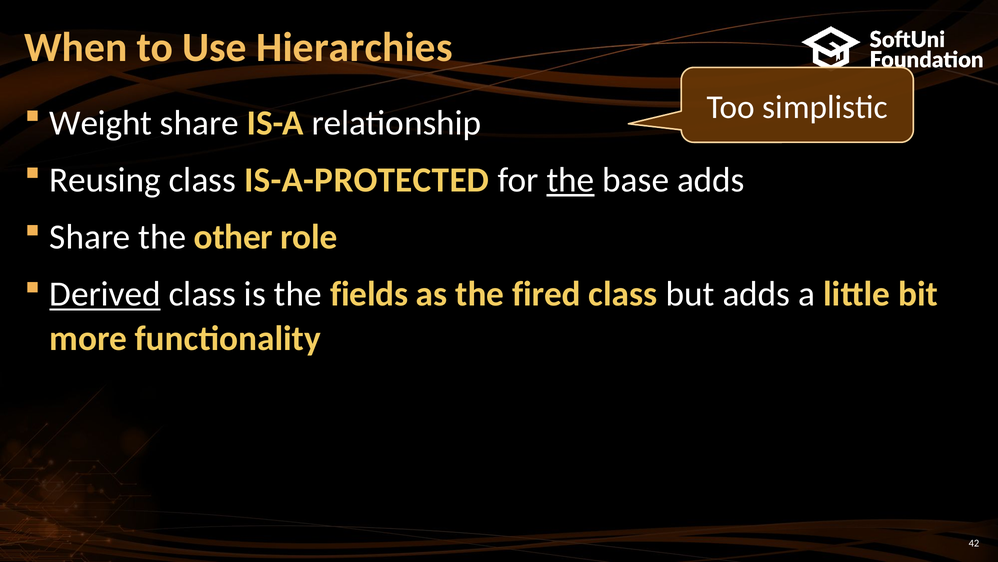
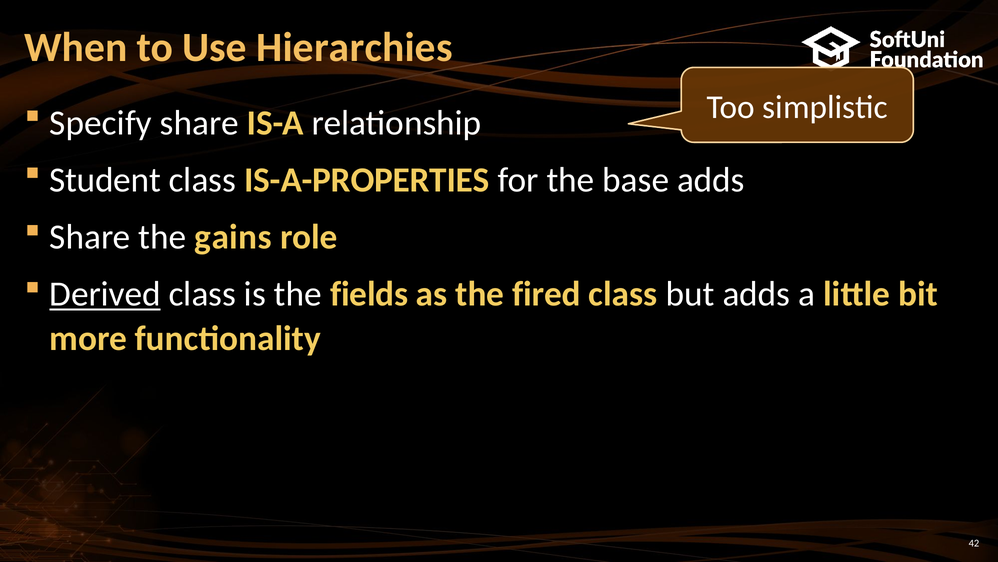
Weight: Weight -> Specify
Reusing: Reusing -> Student
IS-A-PROTECTED: IS-A-PROTECTED -> IS-A-PROPERTIES
the at (570, 180) underline: present -> none
other: other -> gains
